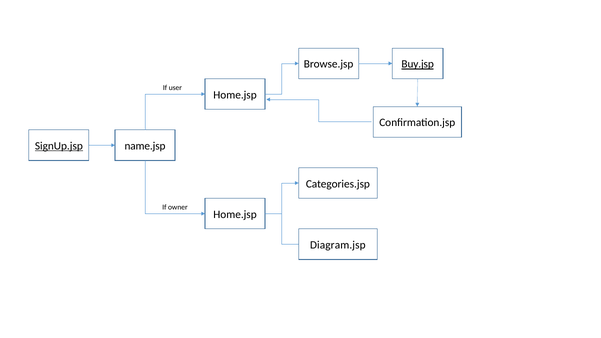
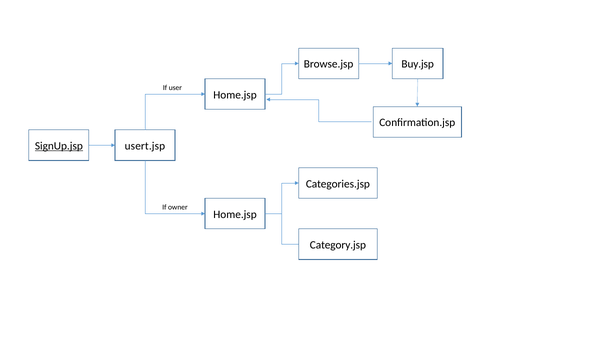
Buy.jsp underline: present -> none
name.jsp: name.jsp -> usert.jsp
Diagram.jsp: Diagram.jsp -> Category.jsp
